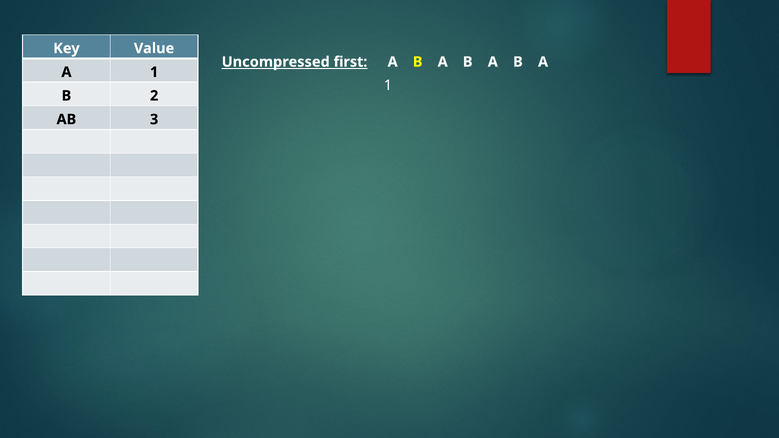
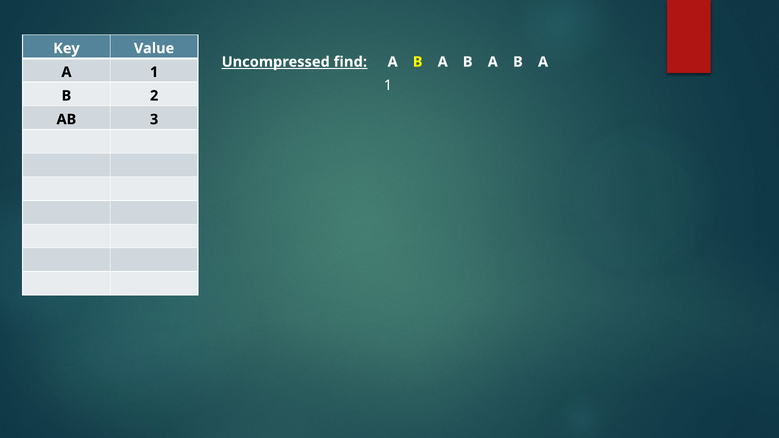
first: first -> find
